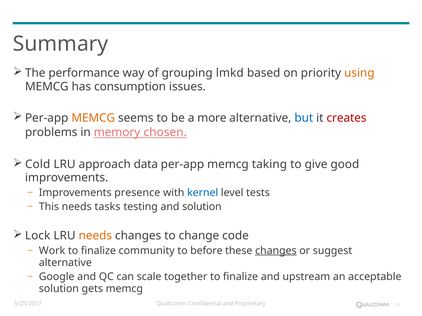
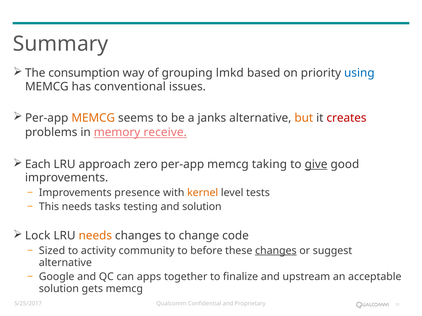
performance: performance -> consumption
using colour: orange -> blue
consumption: consumption -> conventional
more: more -> janks
but colour: blue -> orange
chosen: chosen -> receive
Cold: Cold -> Each
data: data -> zero
give underline: none -> present
kernel colour: blue -> orange
Work: Work -> Sized
finalize at (98, 251): finalize -> activity
scale: scale -> apps
